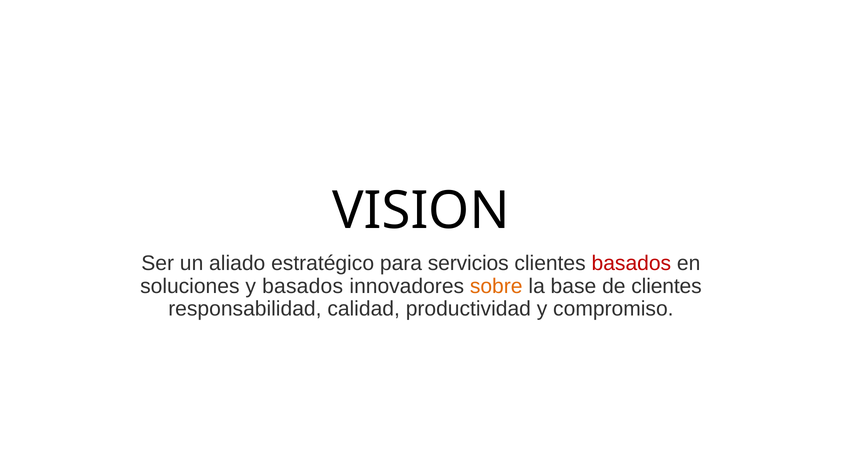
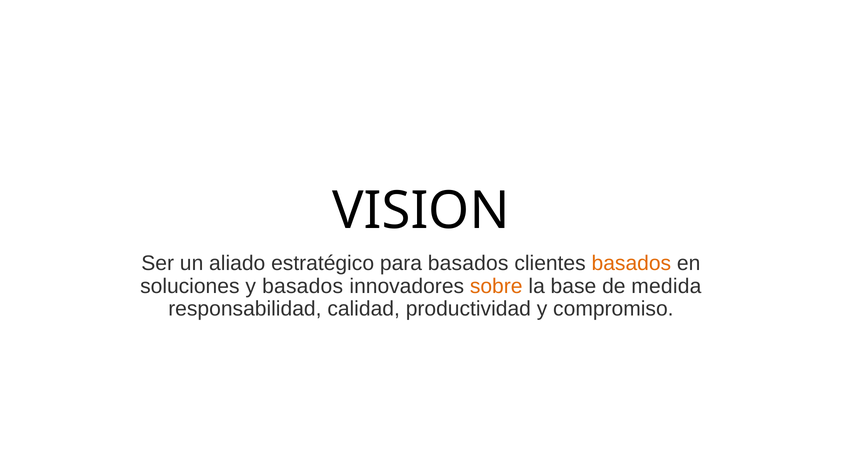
para servicios: servicios -> basados
basados at (631, 263) colour: red -> orange
de clientes: clientes -> medida
